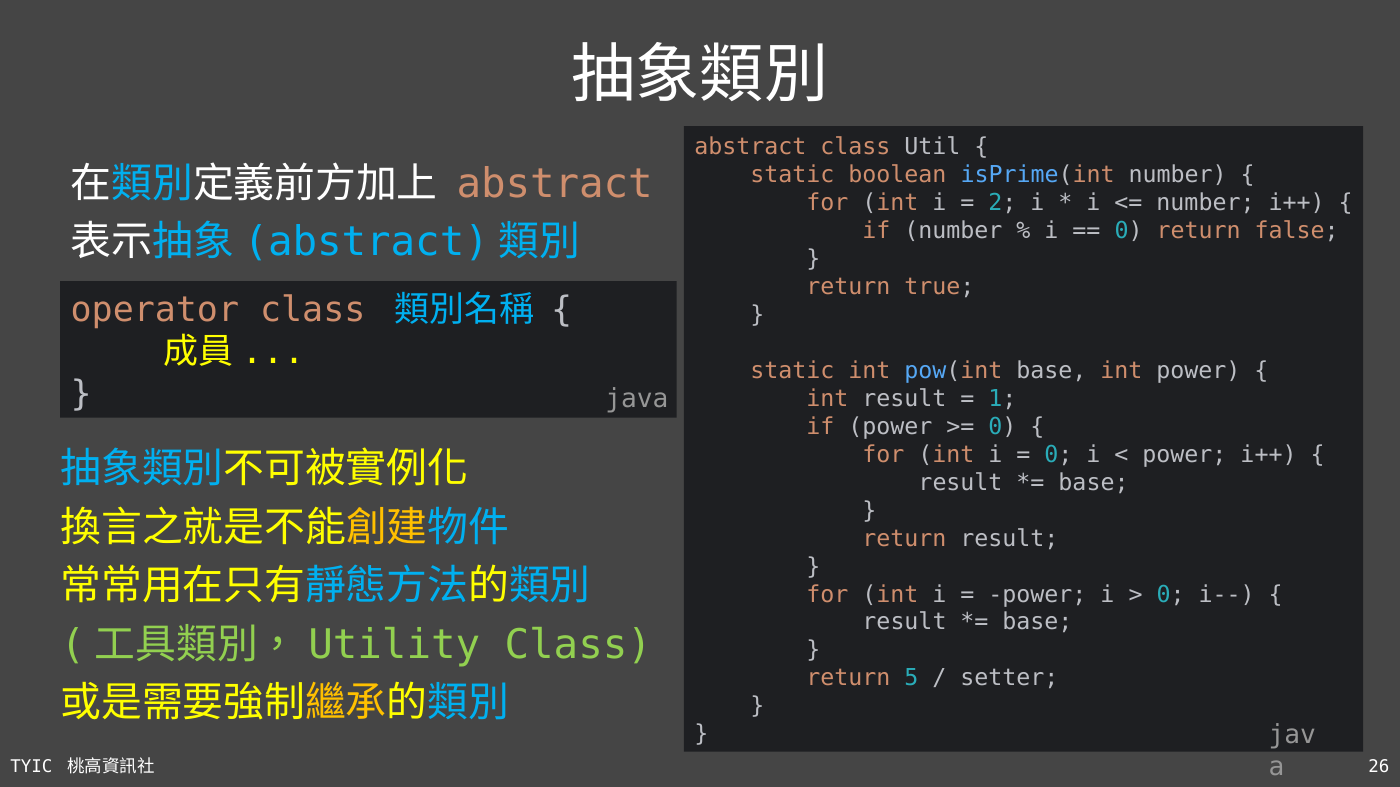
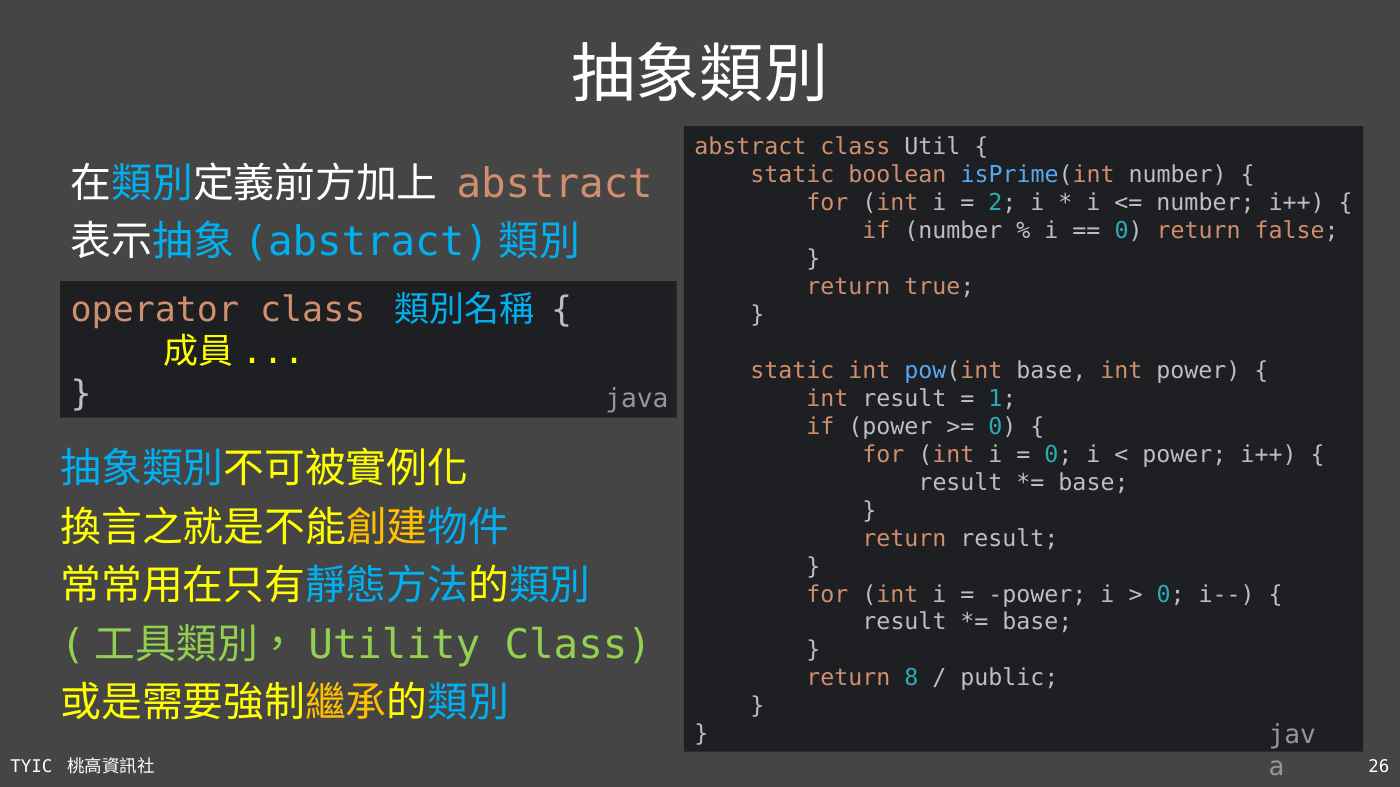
5: 5 -> 8
setter: setter -> public
